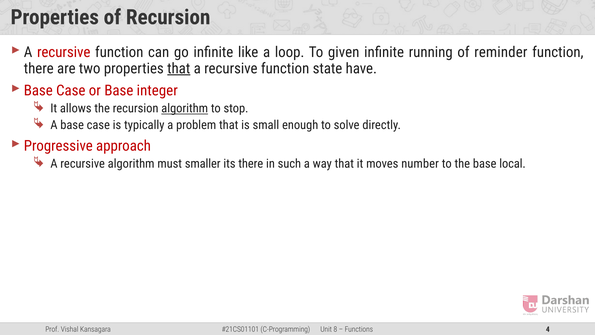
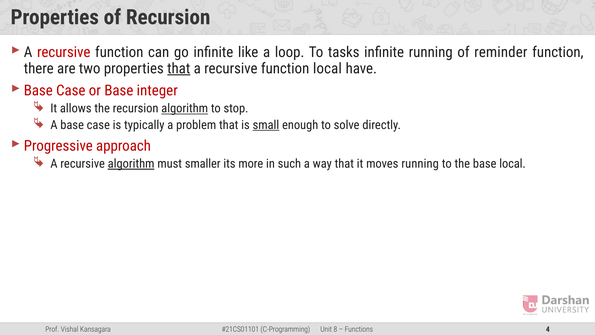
given: given -> tasks
function state: state -> local
small underline: none -> present
algorithm at (131, 164) underline: none -> present
its there: there -> more
moves number: number -> running
